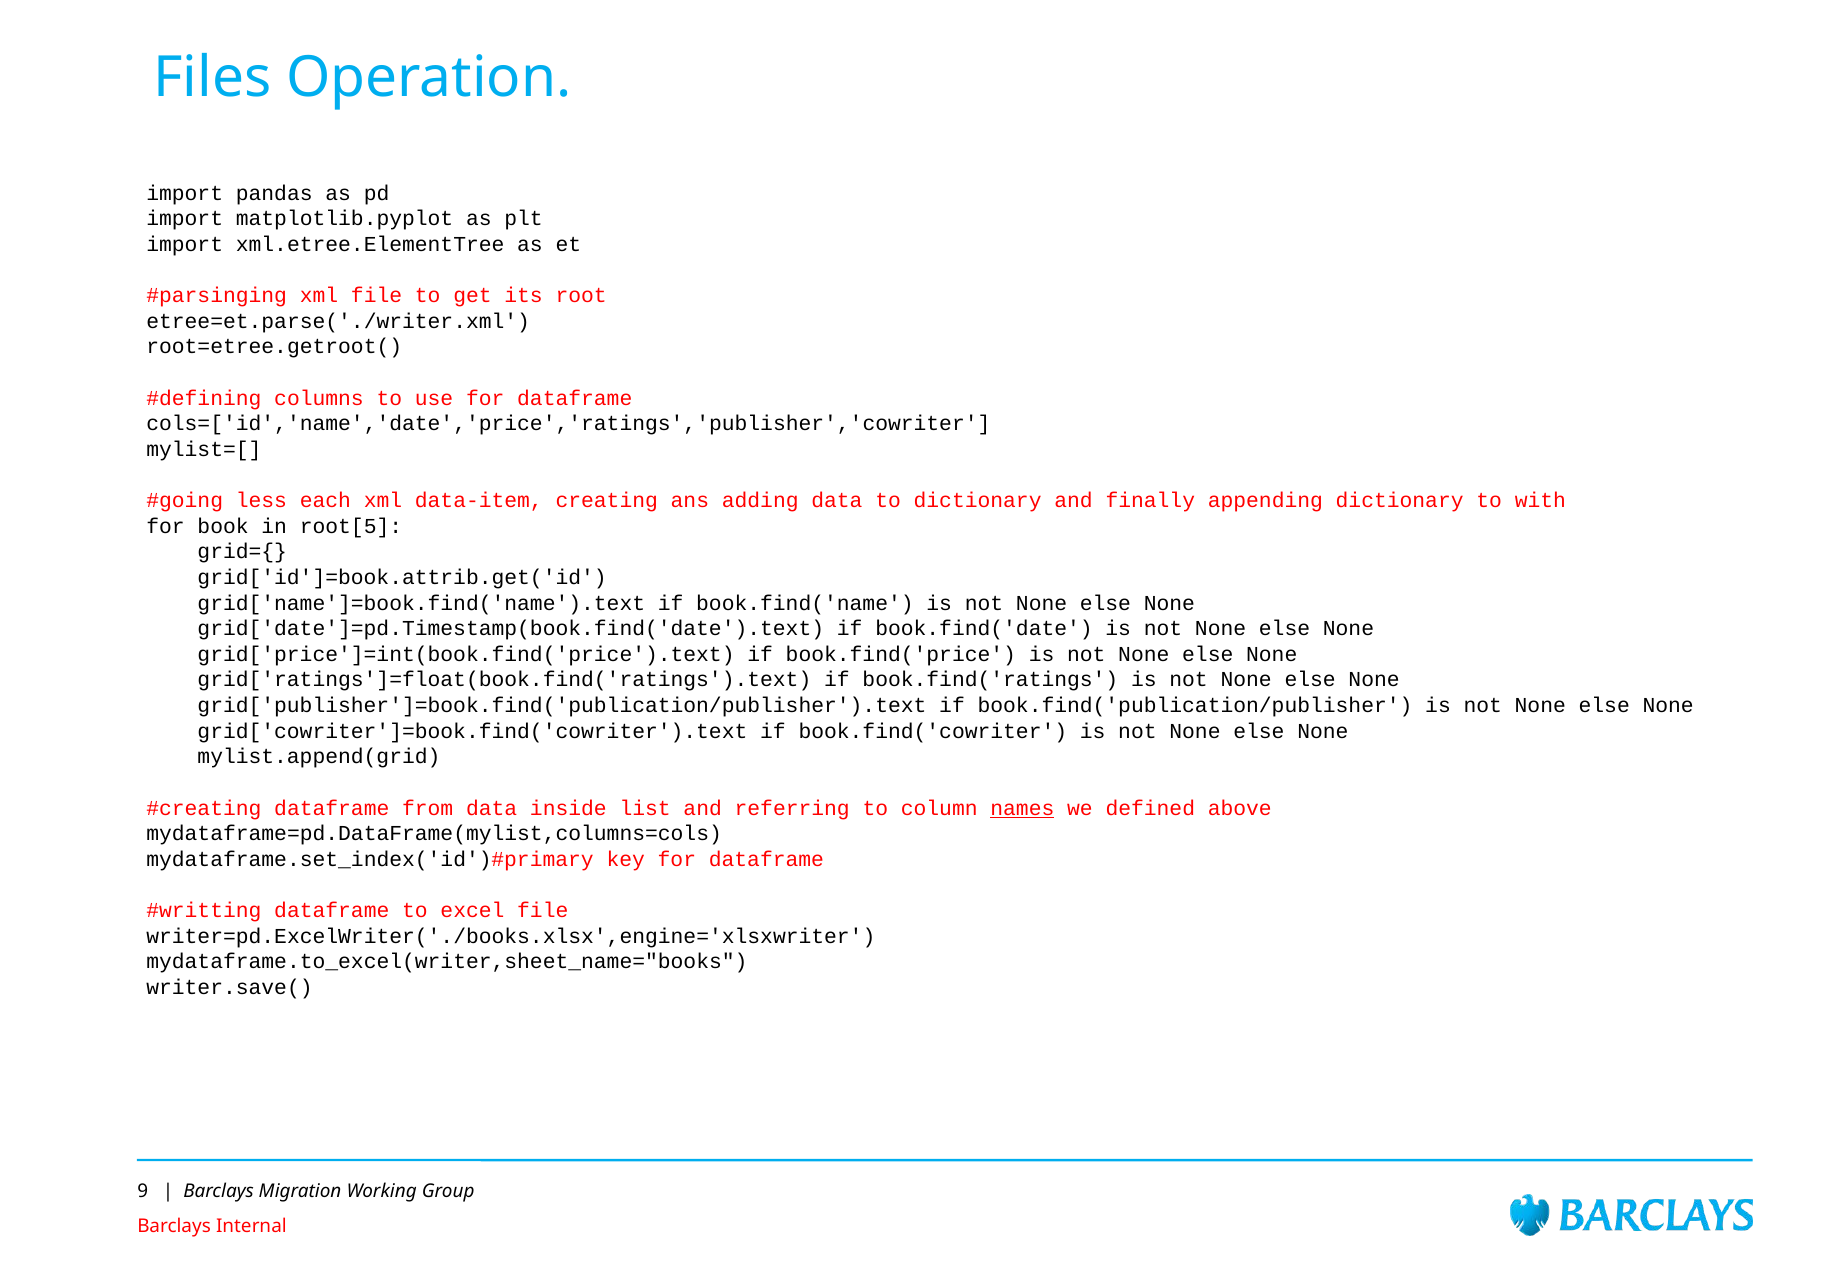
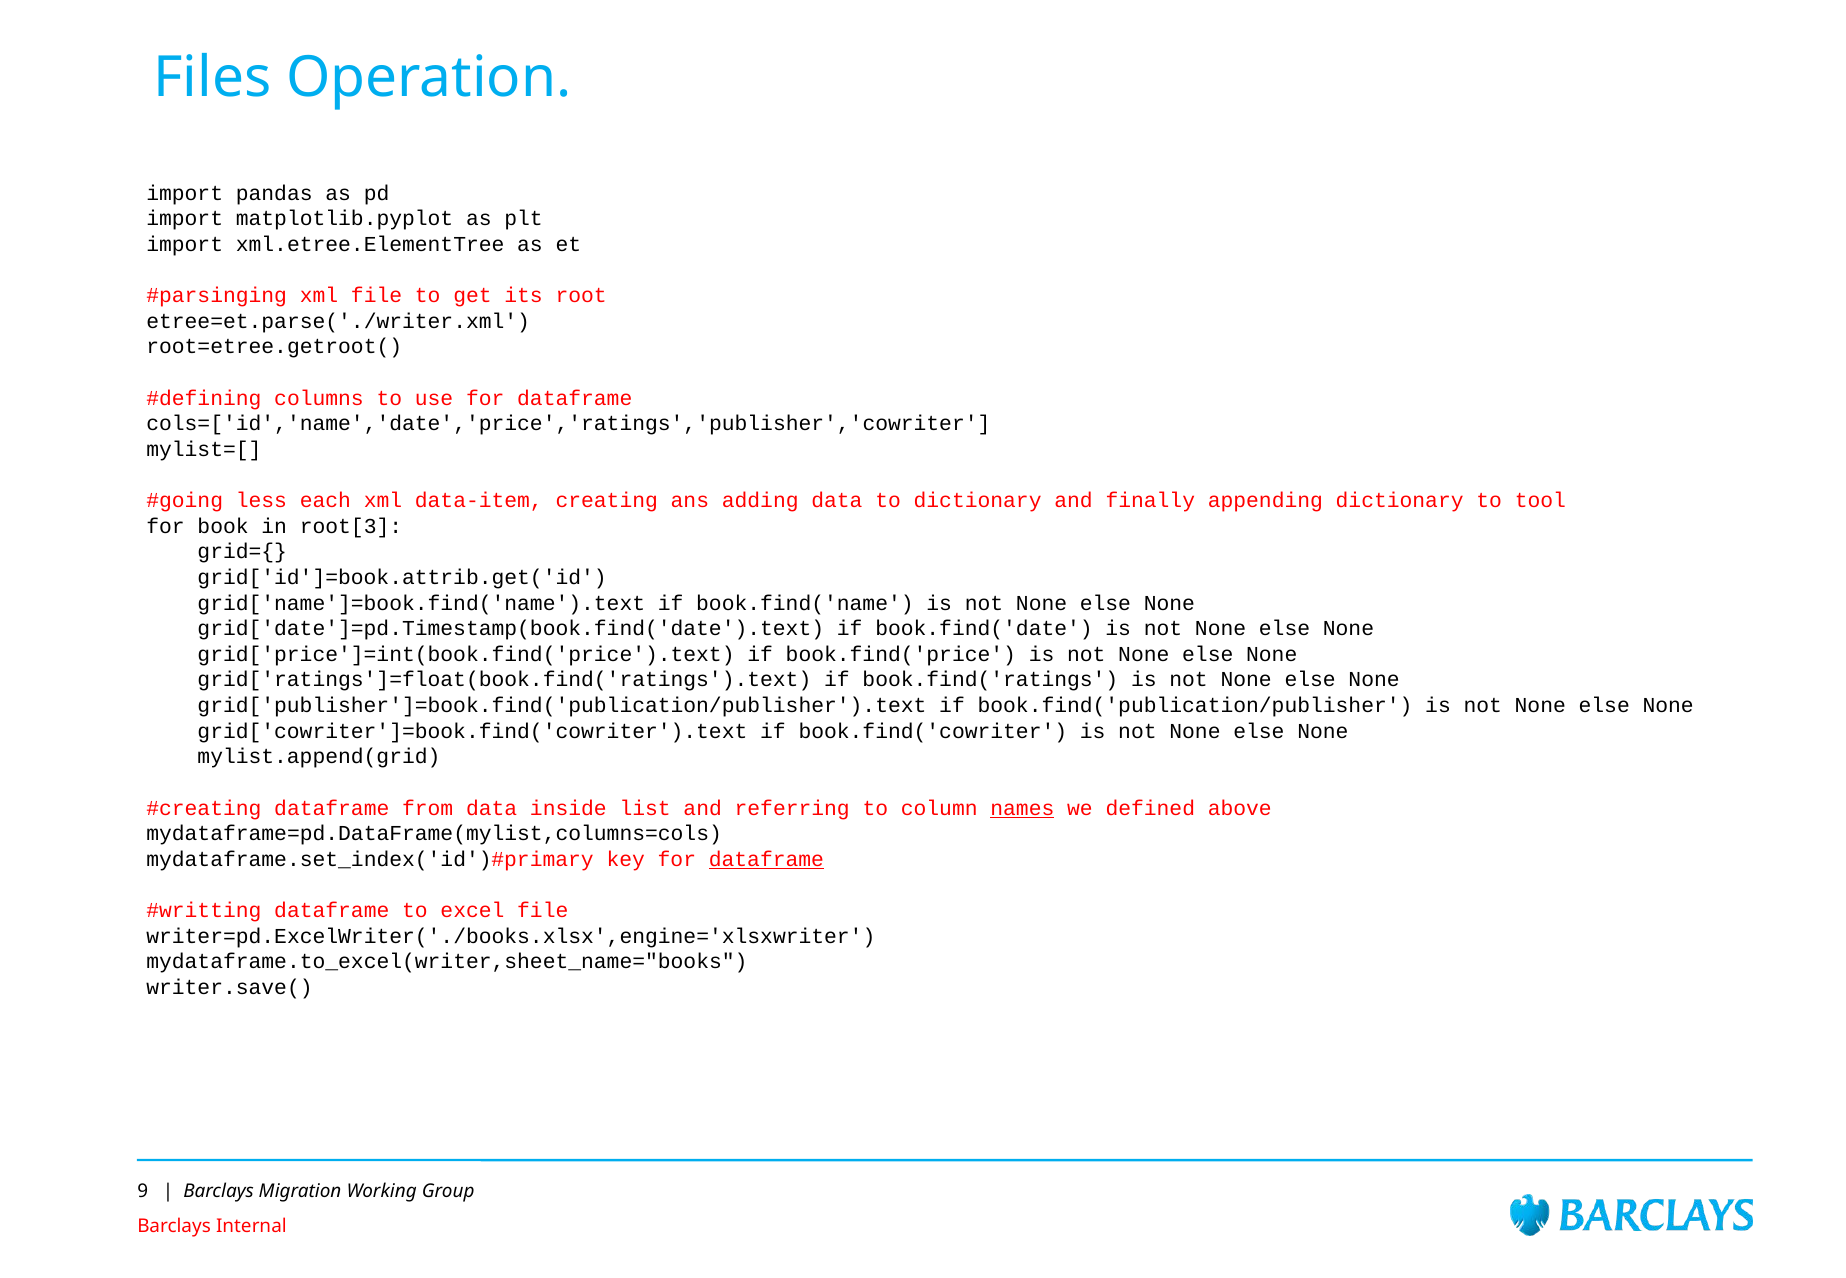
with: with -> tool
root[5: root[5 -> root[3
dataframe at (766, 859) underline: none -> present
